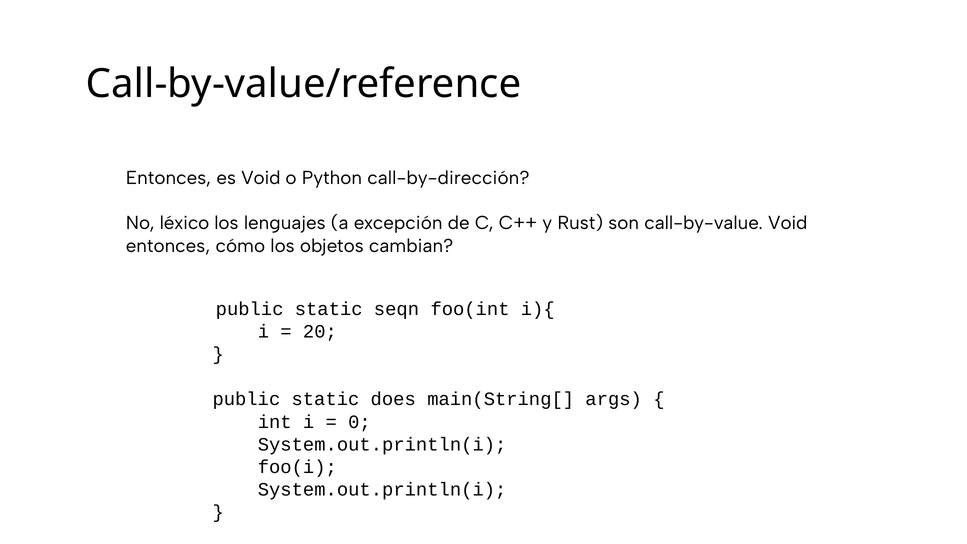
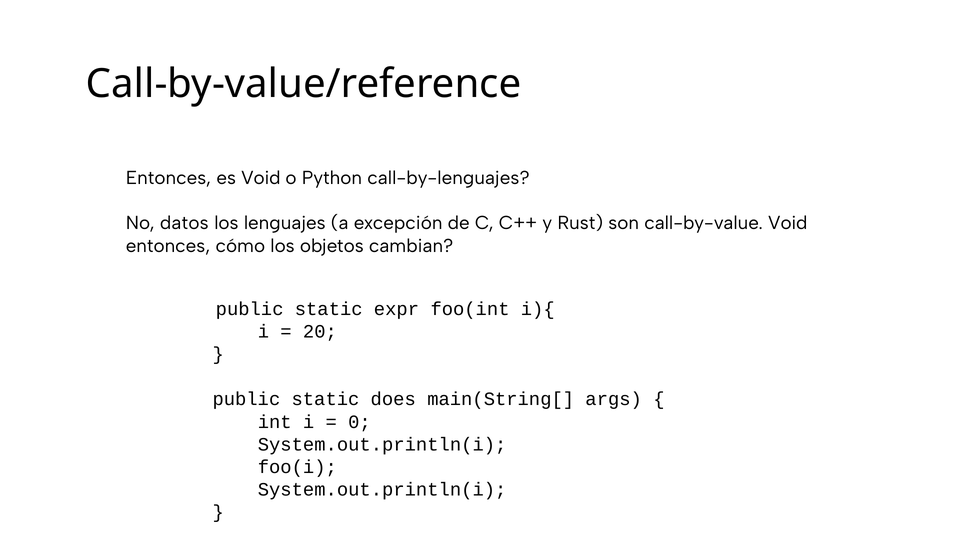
call-by-dirección: call-by-dirección -> call-by-lenguajes
léxico: léxico -> datos
seqn: seqn -> expr
